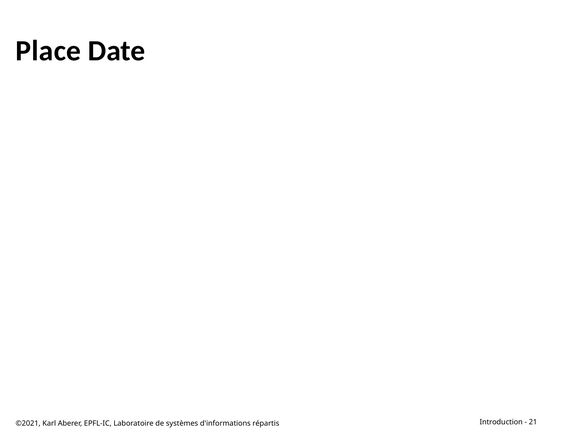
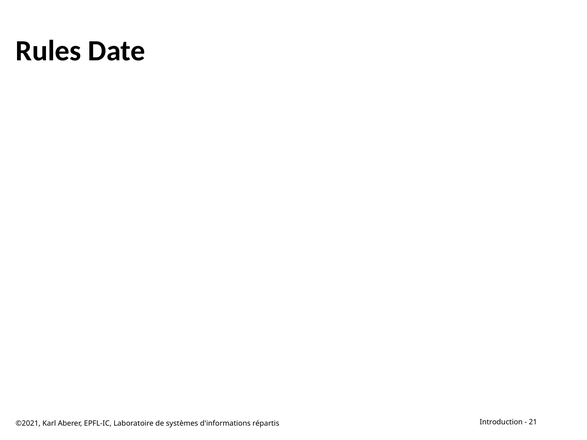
Place: Place -> Rules
